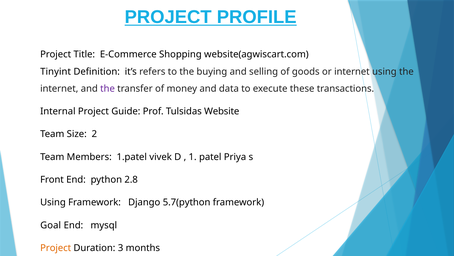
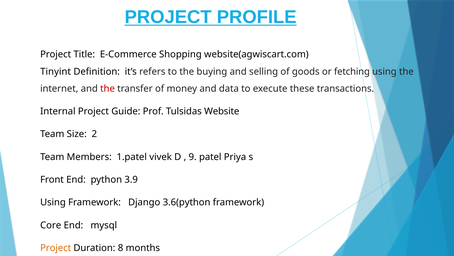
or internet: internet -> fetching
the at (108, 88) colour: purple -> red
1: 1 -> 9
2.8: 2.8 -> 3.9
5.7(python: 5.7(python -> 3.6(python
Goal: Goal -> Core
3: 3 -> 8
